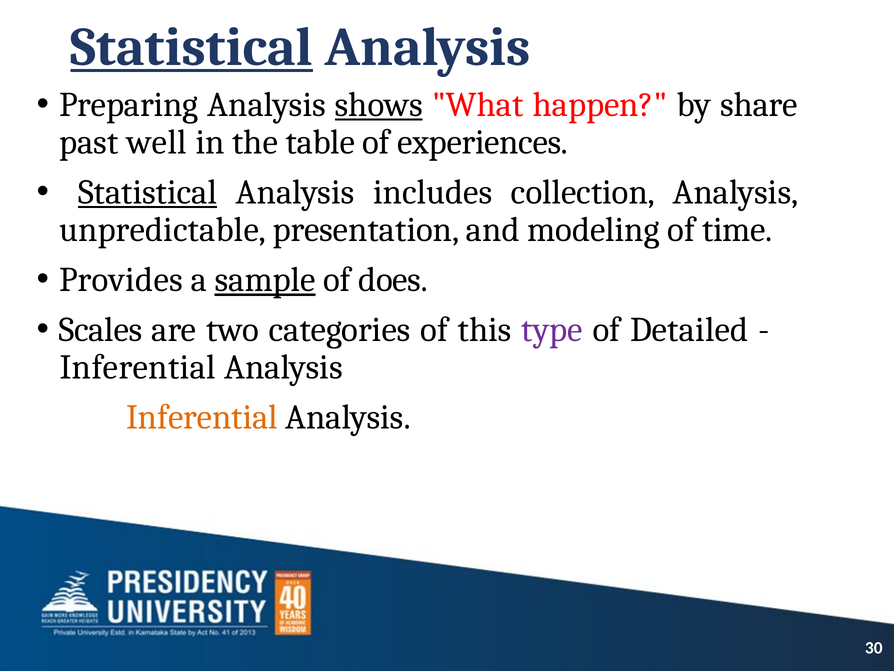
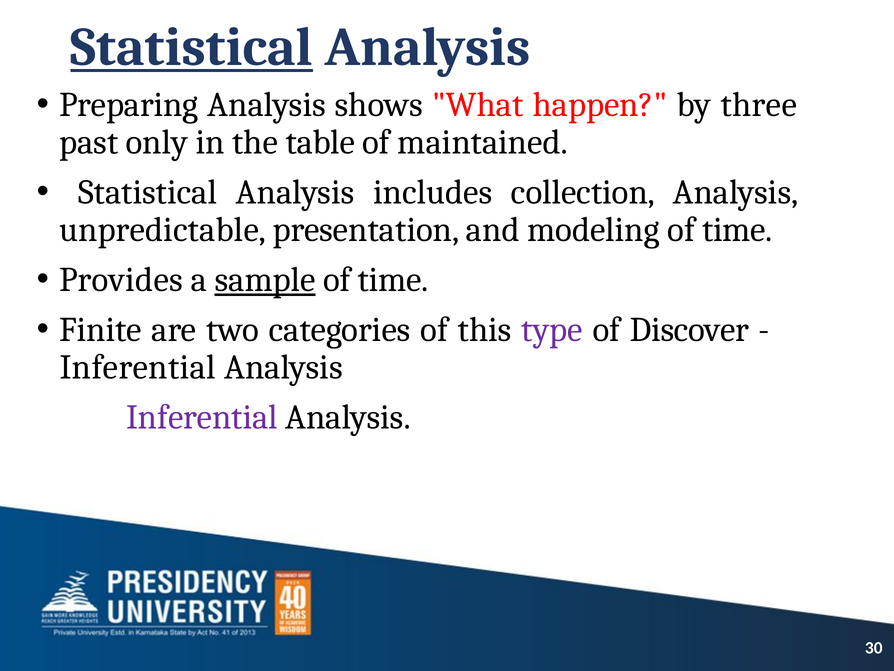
shows underline: present -> none
share: share -> three
well: well -> only
experiences: experiences -> maintained
Statistical at (148, 192) underline: present -> none
does at (393, 280): does -> time
Scales: Scales -> Finite
Detailed: Detailed -> Discover
Inferential at (202, 417) colour: orange -> purple
